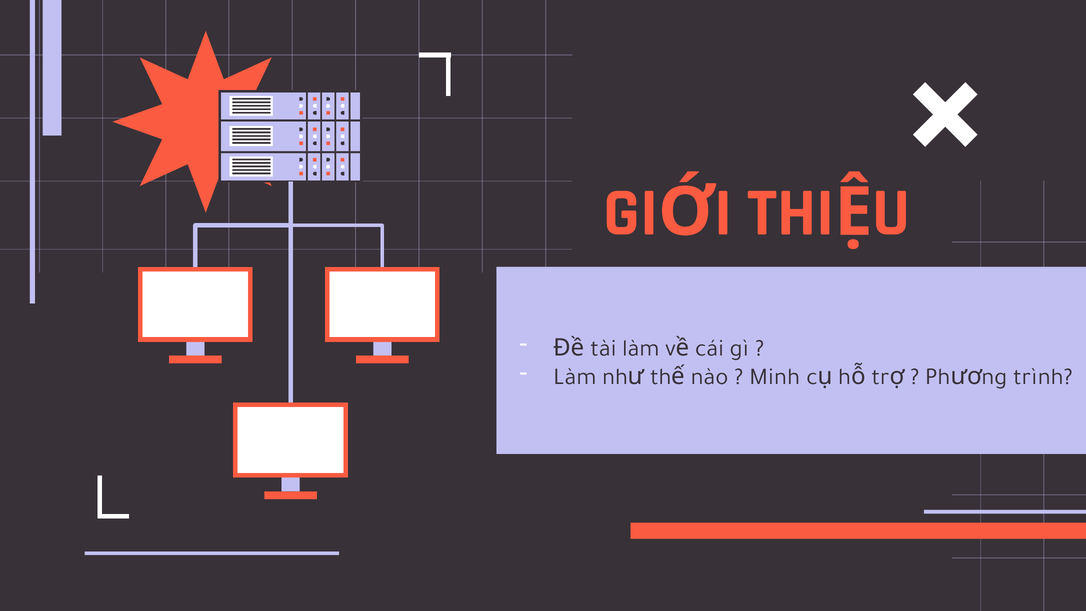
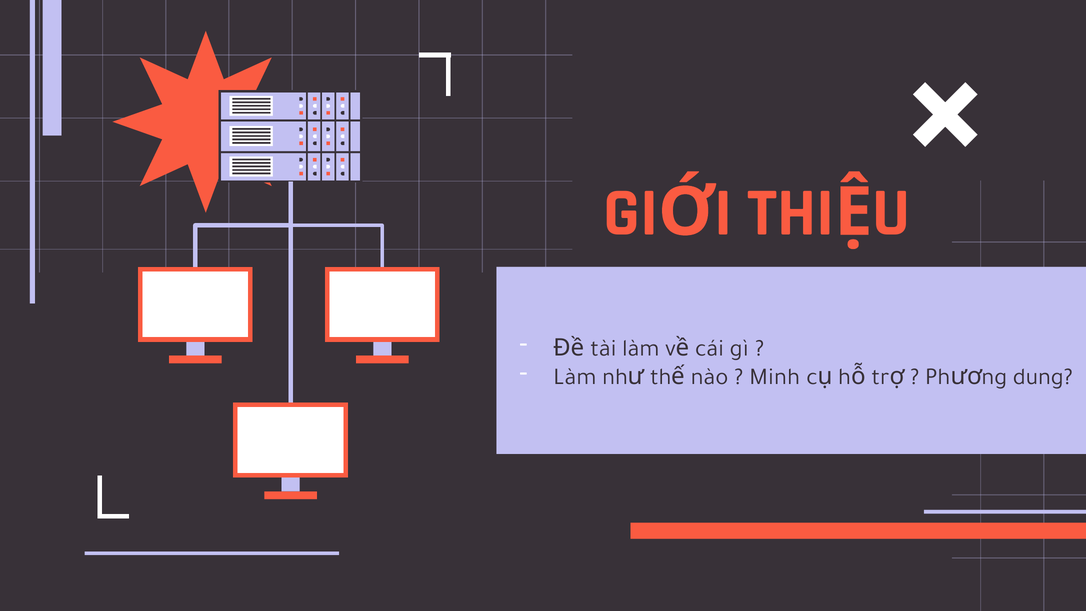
trình: trình -> dung
